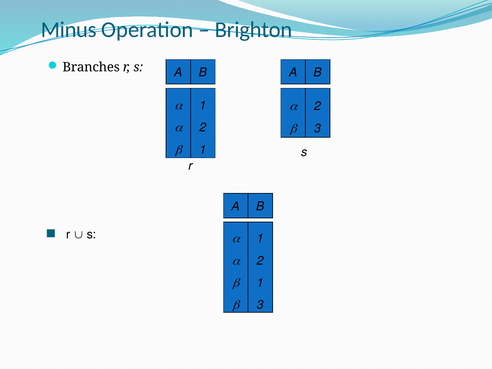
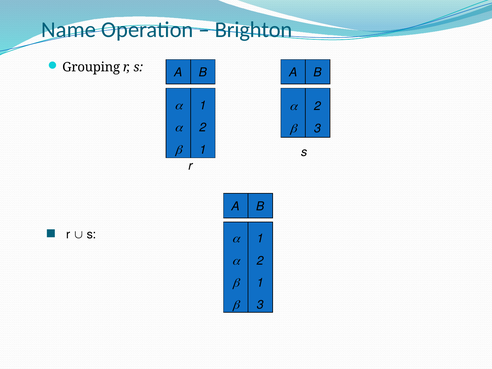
Minus: Minus -> Name
Branches: Branches -> Grouping
